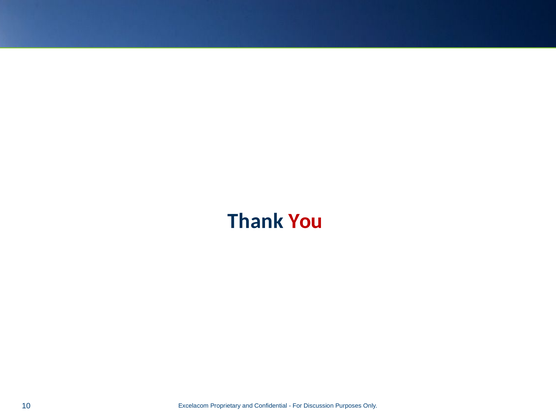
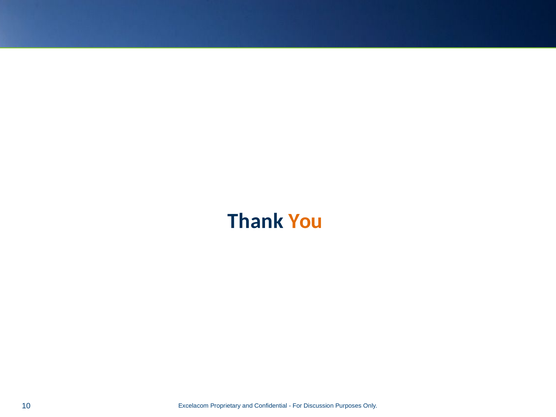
You colour: red -> orange
